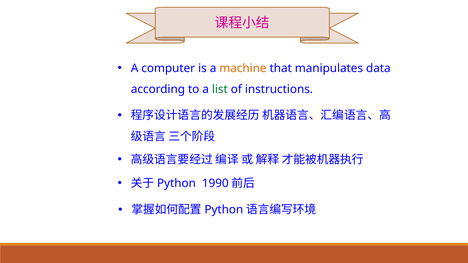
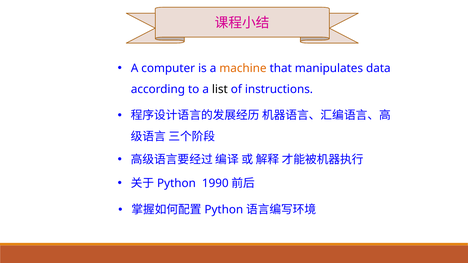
list colour: green -> black
